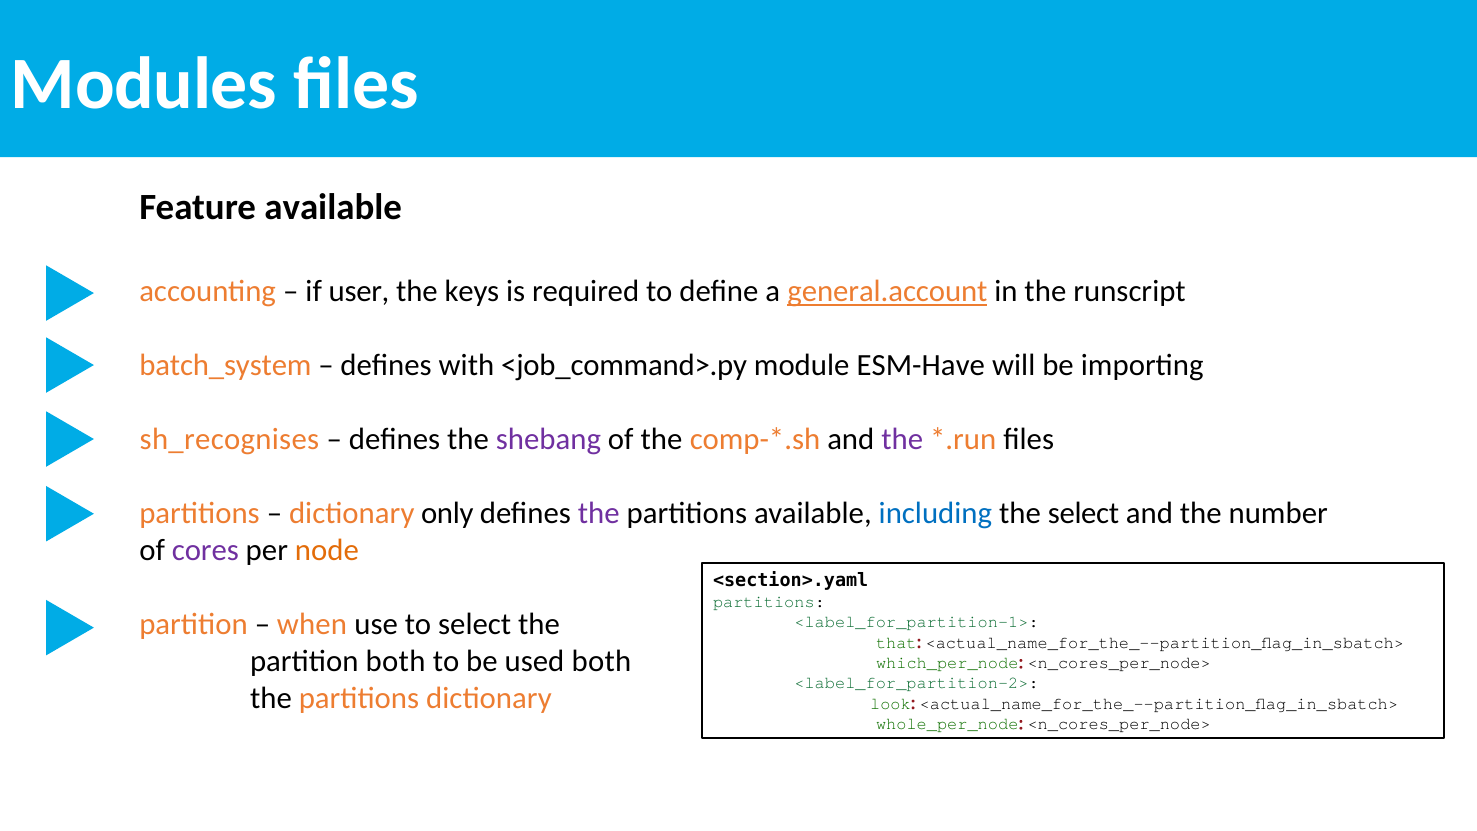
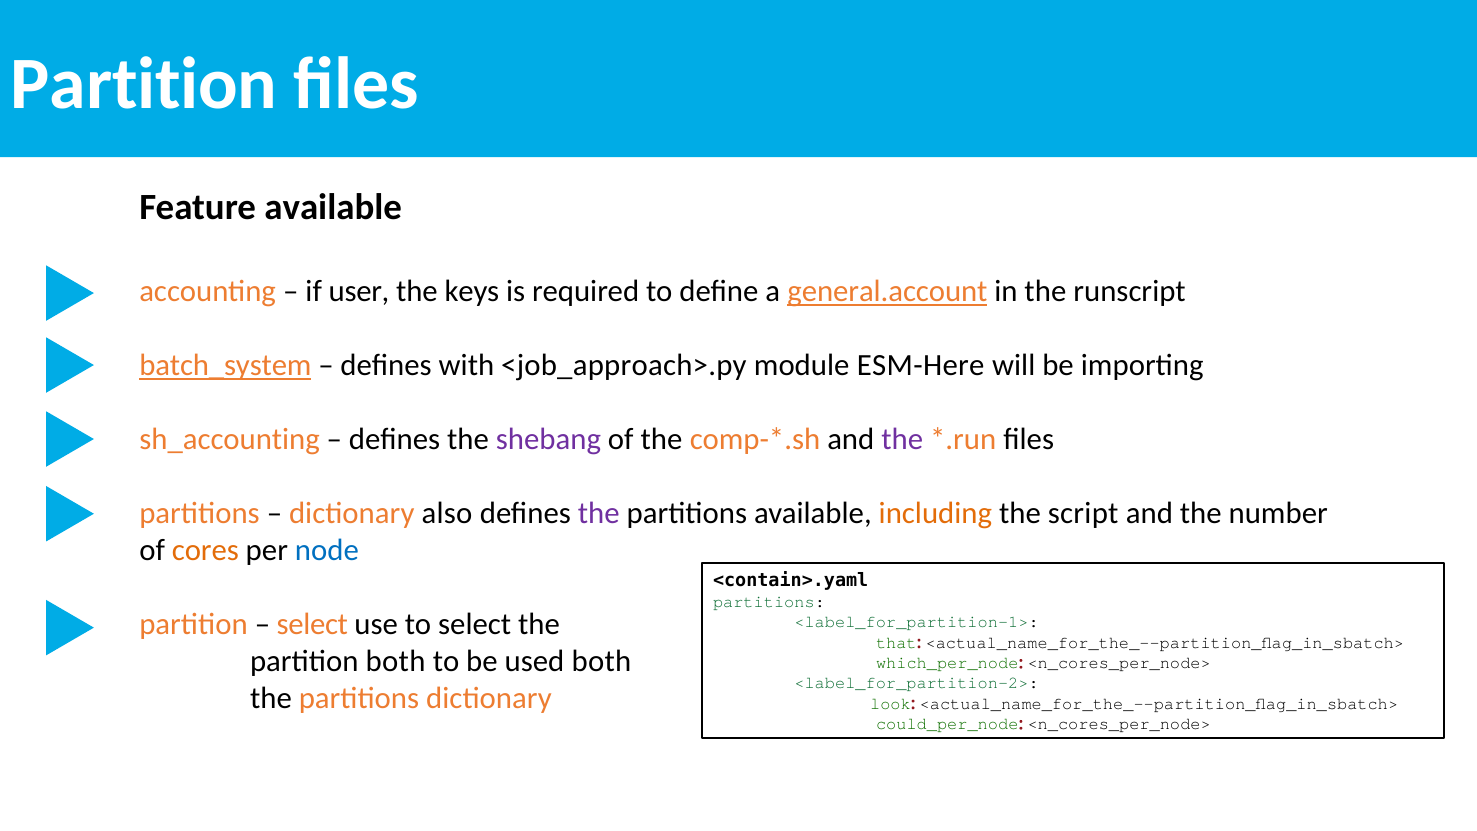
Modules at (144, 84): Modules -> Partition
batch_system underline: none -> present
<job_command>.py: <job_command>.py -> <job_approach>.py
ESM-Have: ESM-Have -> ESM-Here
sh_recognises: sh_recognises -> sh_accounting
only: only -> also
including colour: blue -> orange
the select: select -> script
cores colour: purple -> orange
node colour: orange -> blue
<section>.yaml: <section>.yaml -> <contain>.yaml
when at (312, 624): when -> select
whole_per_node: whole_per_node -> could_per_node
